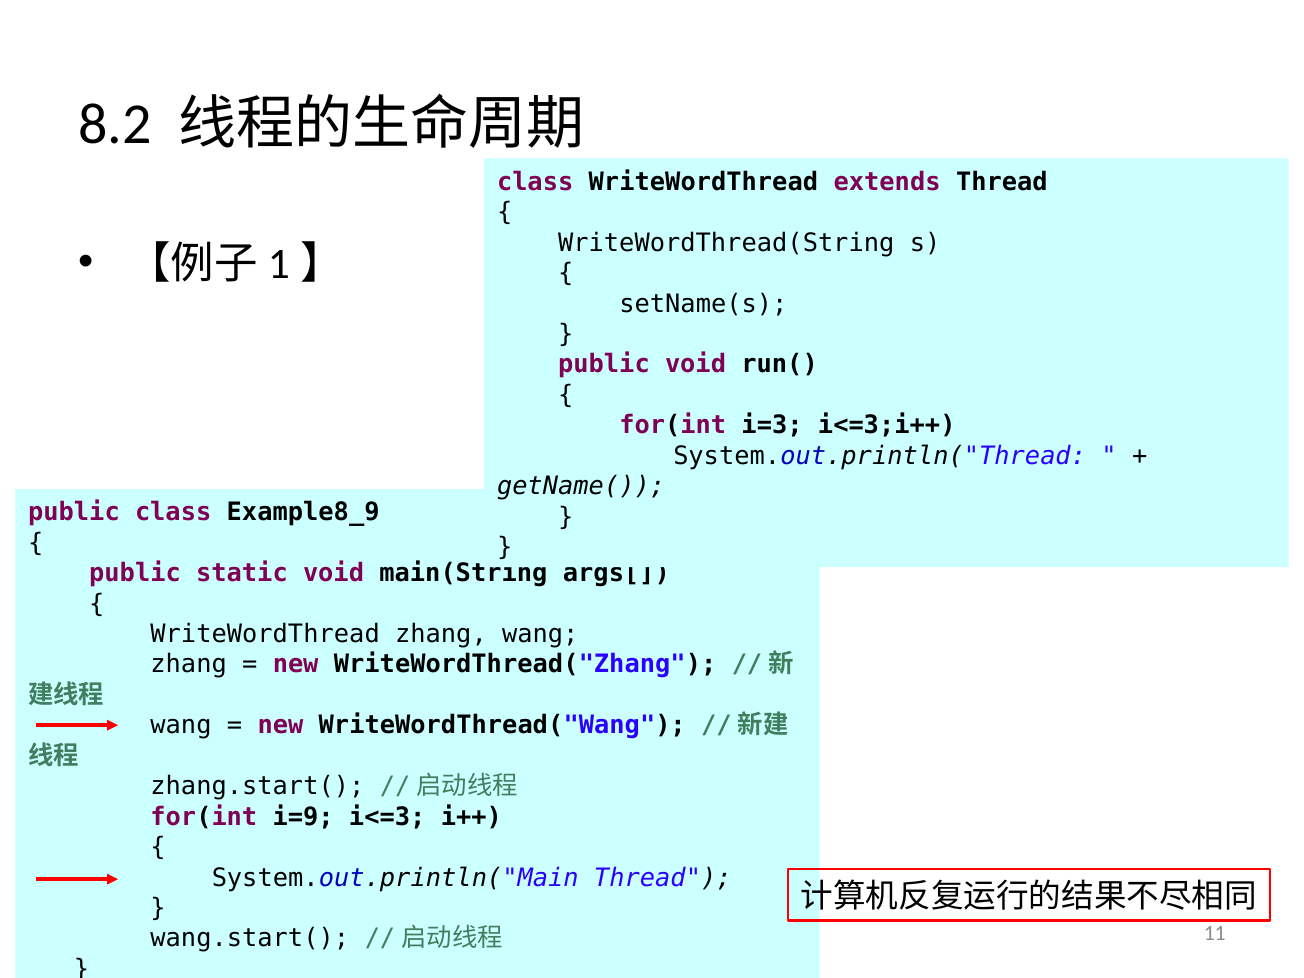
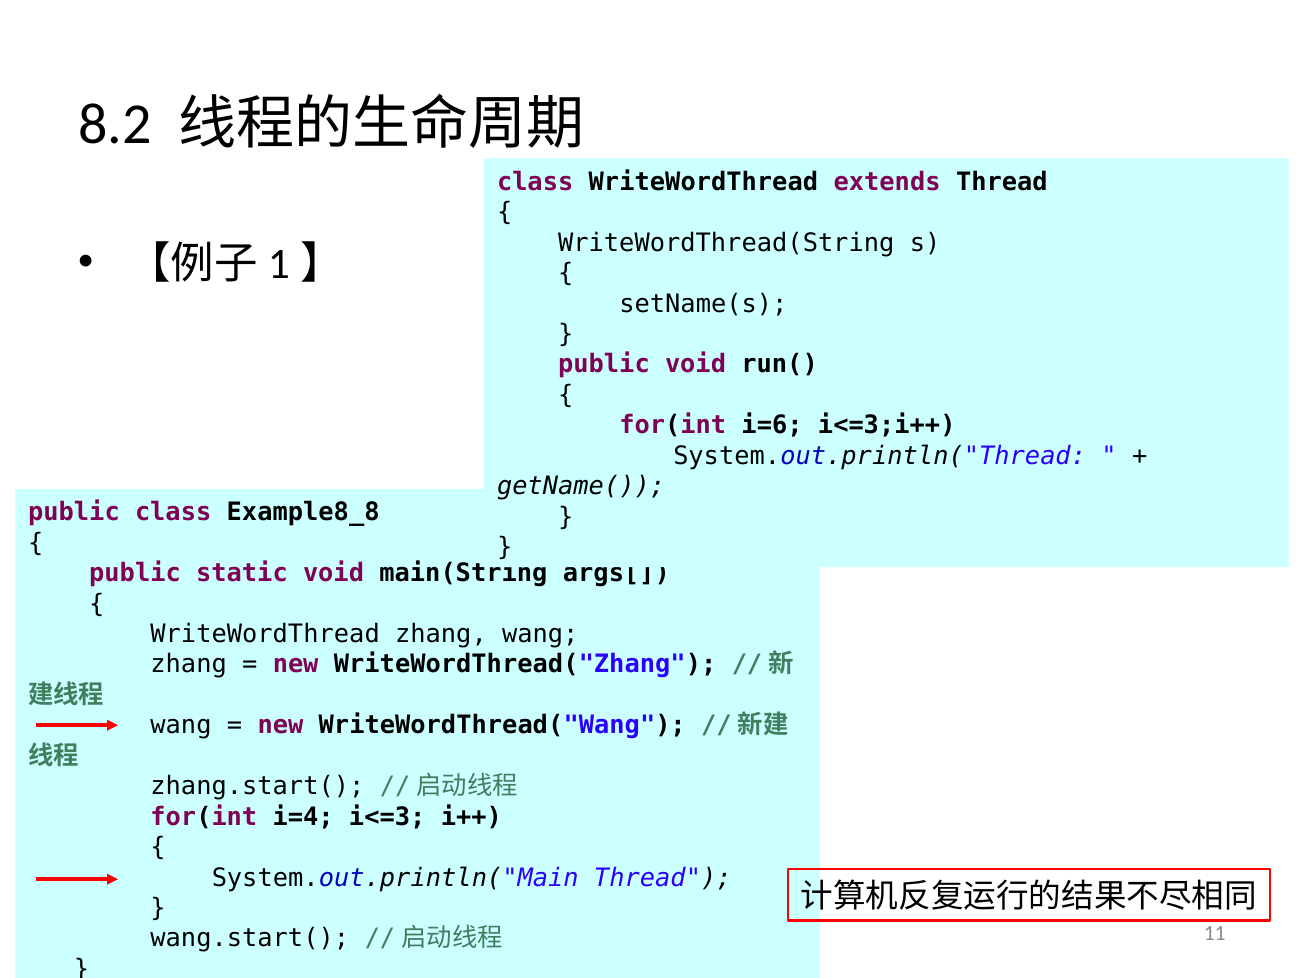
i=3: i=3 -> i=6
Example8_9: Example8_9 -> Example8_8
i=9: i=9 -> i=4
